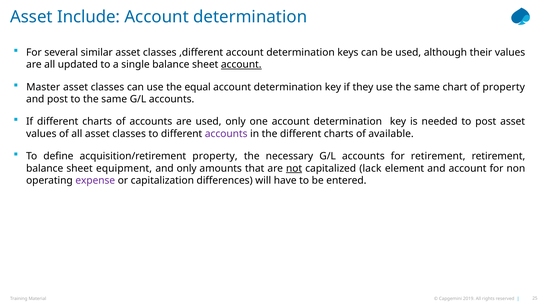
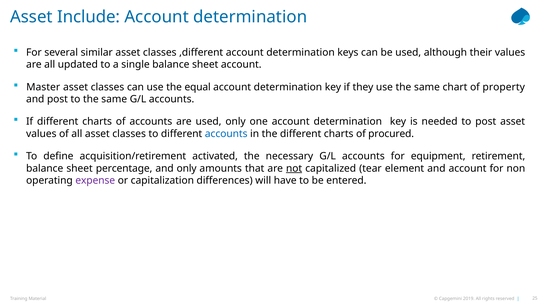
account at (241, 65) underline: present -> none
accounts at (226, 134) colour: purple -> blue
available: available -> procured
acquisition/retirement property: property -> activated
for retirement: retirement -> equipment
equipment: equipment -> percentage
lack: lack -> tear
